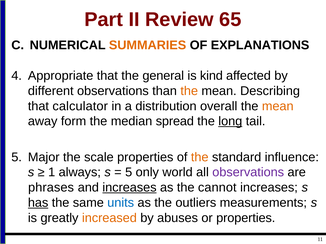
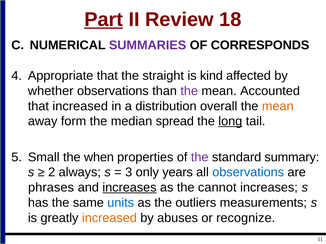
Part underline: none -> present
65: 65 -> 18
SUMMARIES colour: orange -> purple
EXPLANATIONS: EXPLANATIONS -> CORRESPONDS
general: general -> straight
different: different -> whether
the at (189, 91) colour: orange -> purple
Describing: Describing -> Accounted
that calculator: calculator -> increased
Major: Major -> Small
scale: scale -> when
the at (200, 157) colour: orange -> purple
influence: influence -> summary
1: 1 -> 2
5 at (129, 173): 5 -> 3
world: world -> years
observations at (248, 173) colour: purple -> blue
has underline: present -> none
or properties: properties -> recognize
